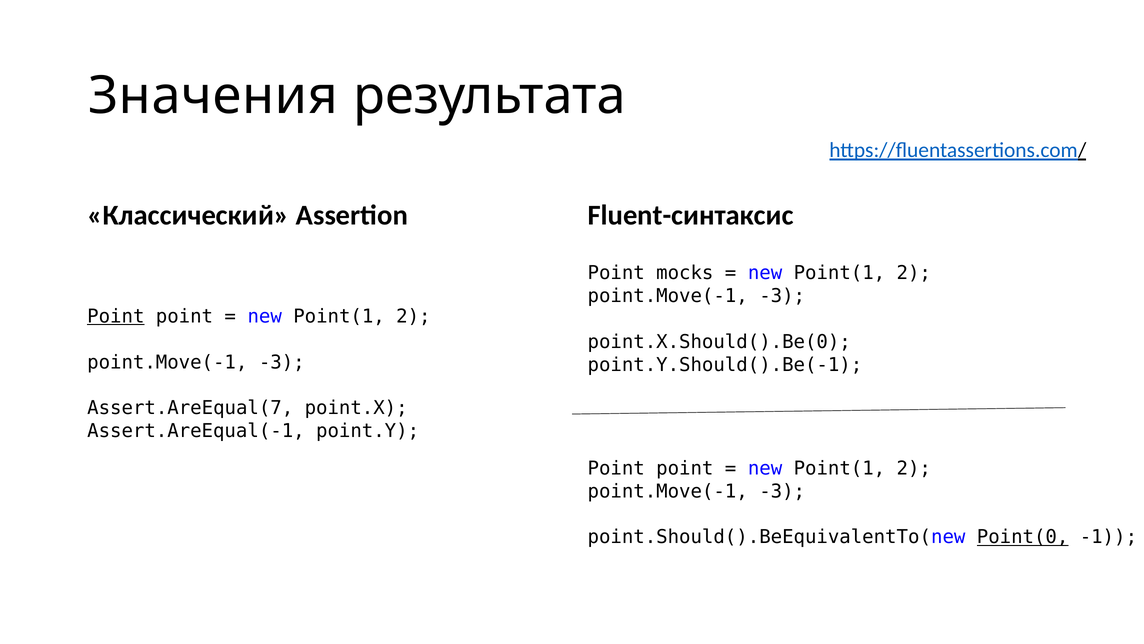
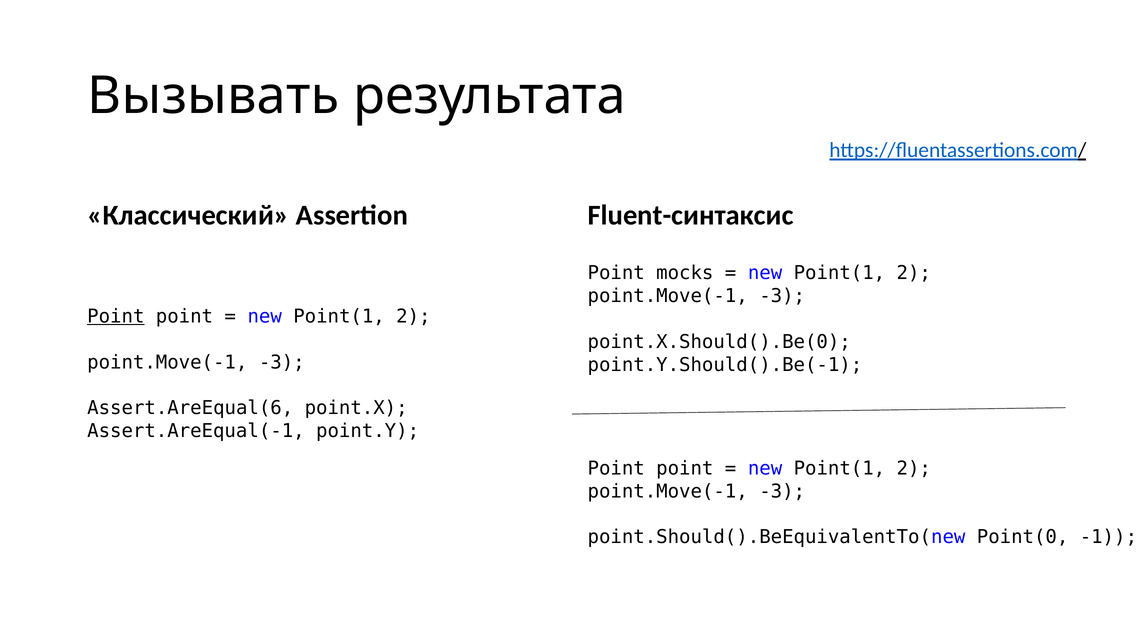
Значения: Значения -> Вызывать
Assert.AreEqual(7: Assert.AreEqual(7 -> Assert.AreEqual(6
Point(0 underline: present -> none
